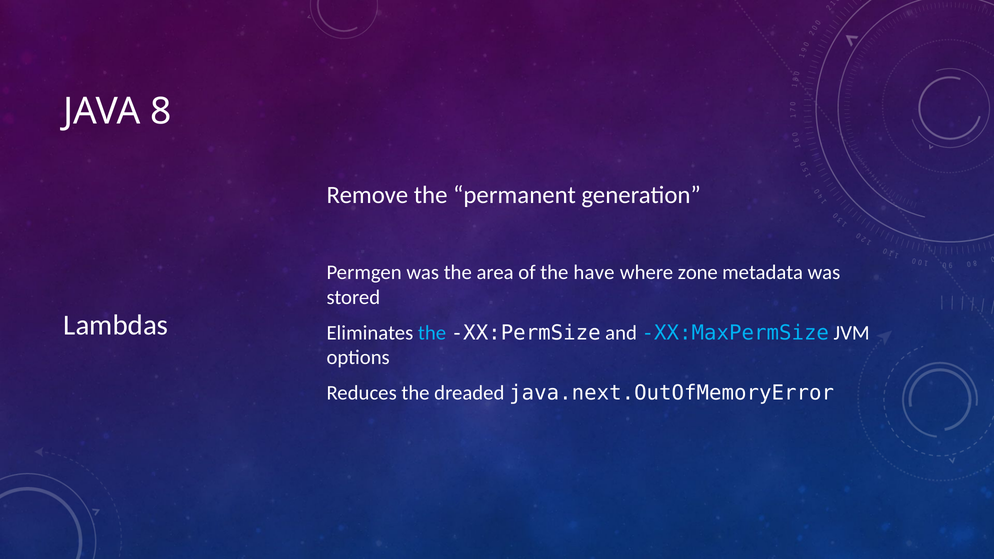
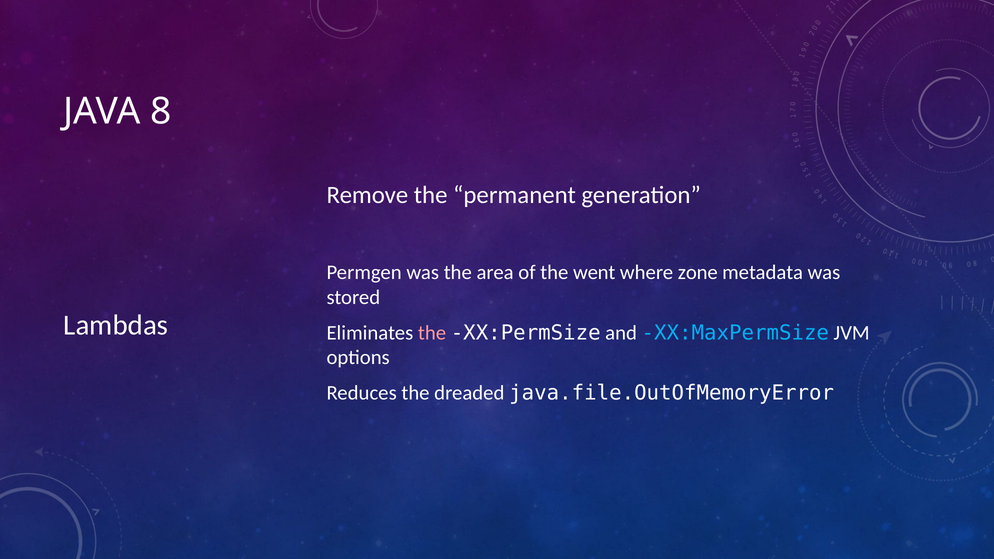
have: have -> went
the at (432, 333) colour: light blue -> pink
java.next.OutOfMemoryError: java.next.OutOfMemoryError -> java.file.OutOfMemoryError
